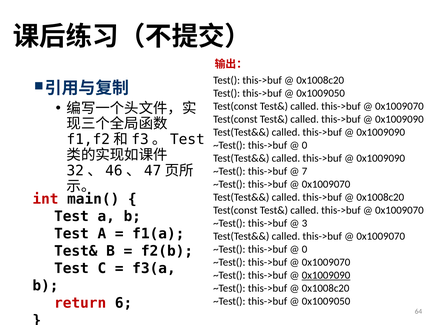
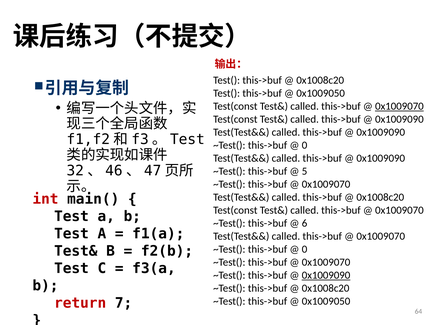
0x1009070 at (399, 106) underline: none -> present
7: 7 -> 5
3: 3 -> 6
6: 6 -> 7
